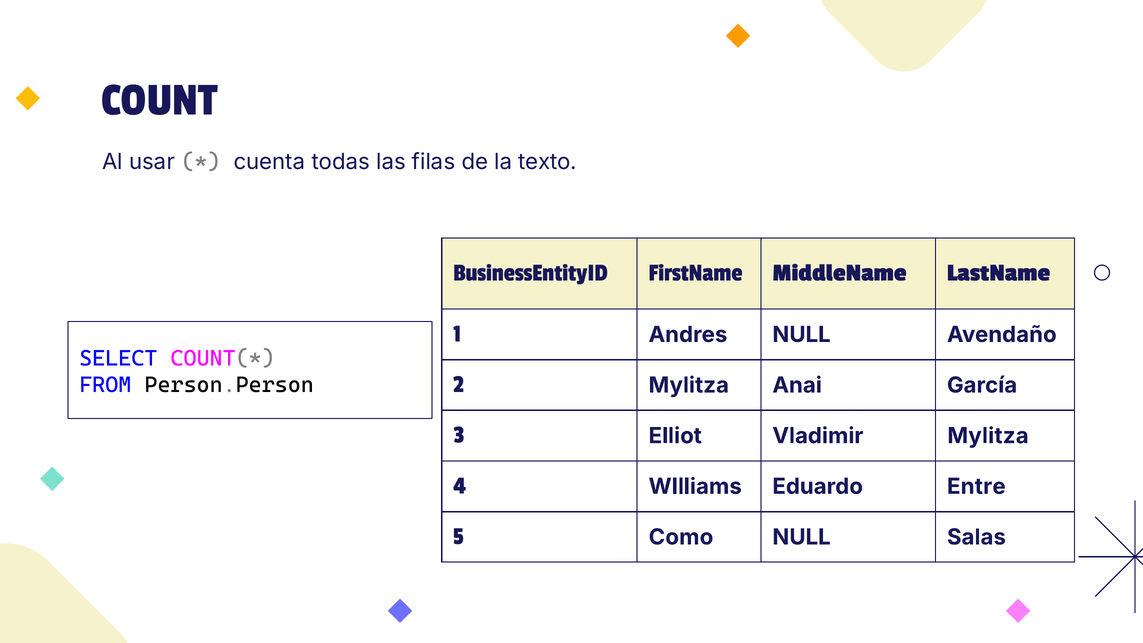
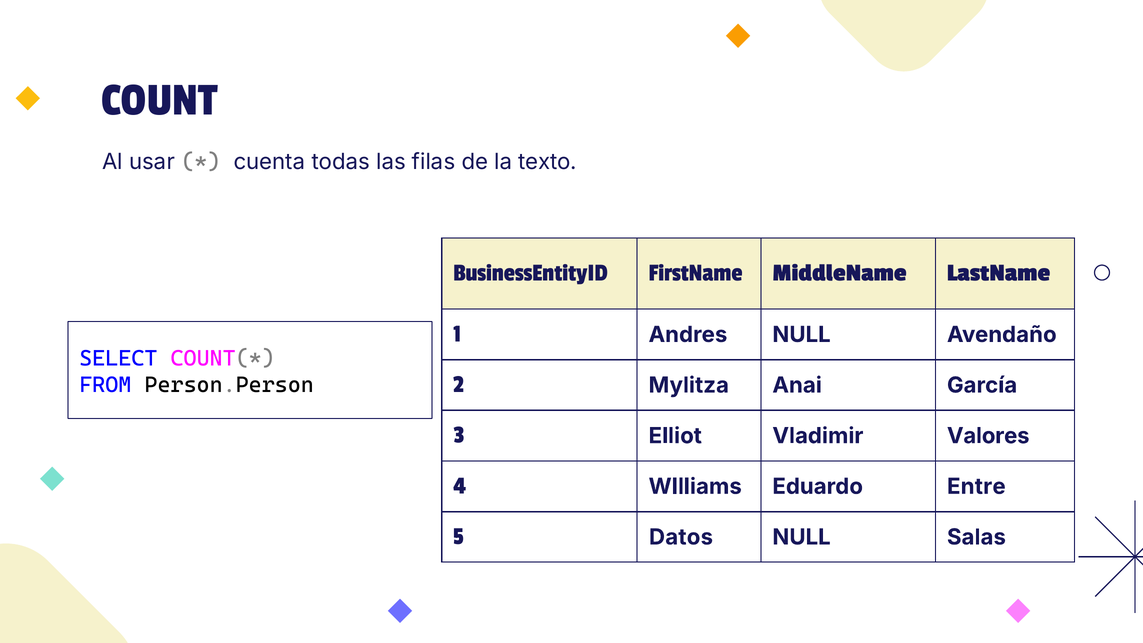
Vladimir Mylitza: Mylitza -> Valores
Como: Como -> Datos
